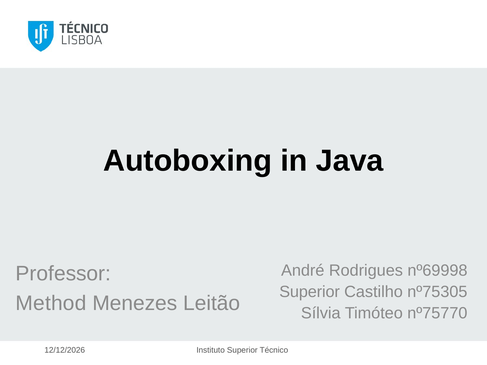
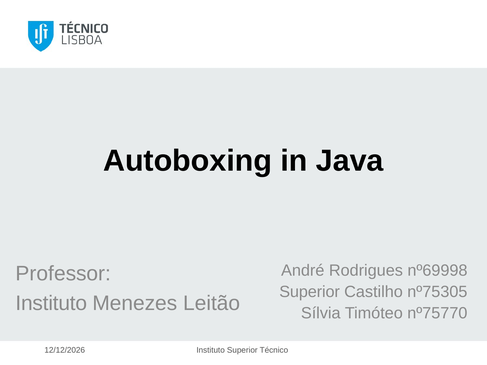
Method at (51, 303): Method -> Instituto
